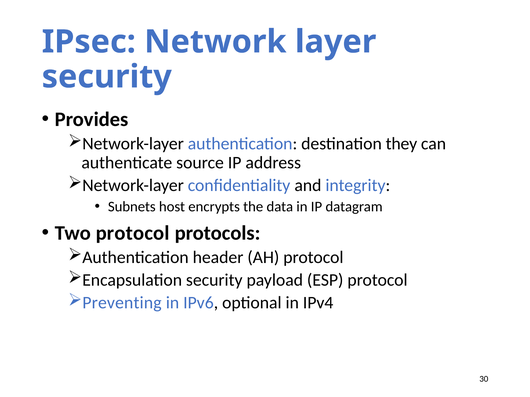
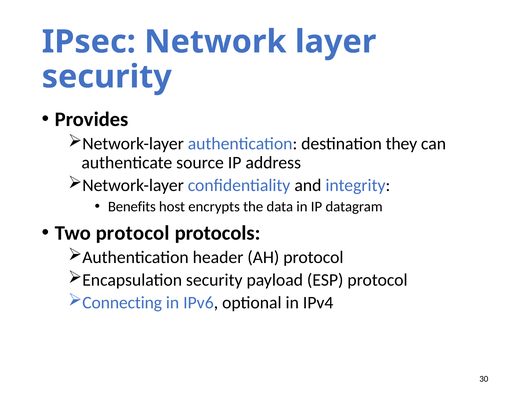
Subnets: Subnets -> Benefits
Preventing: Preventing -> Connecting
